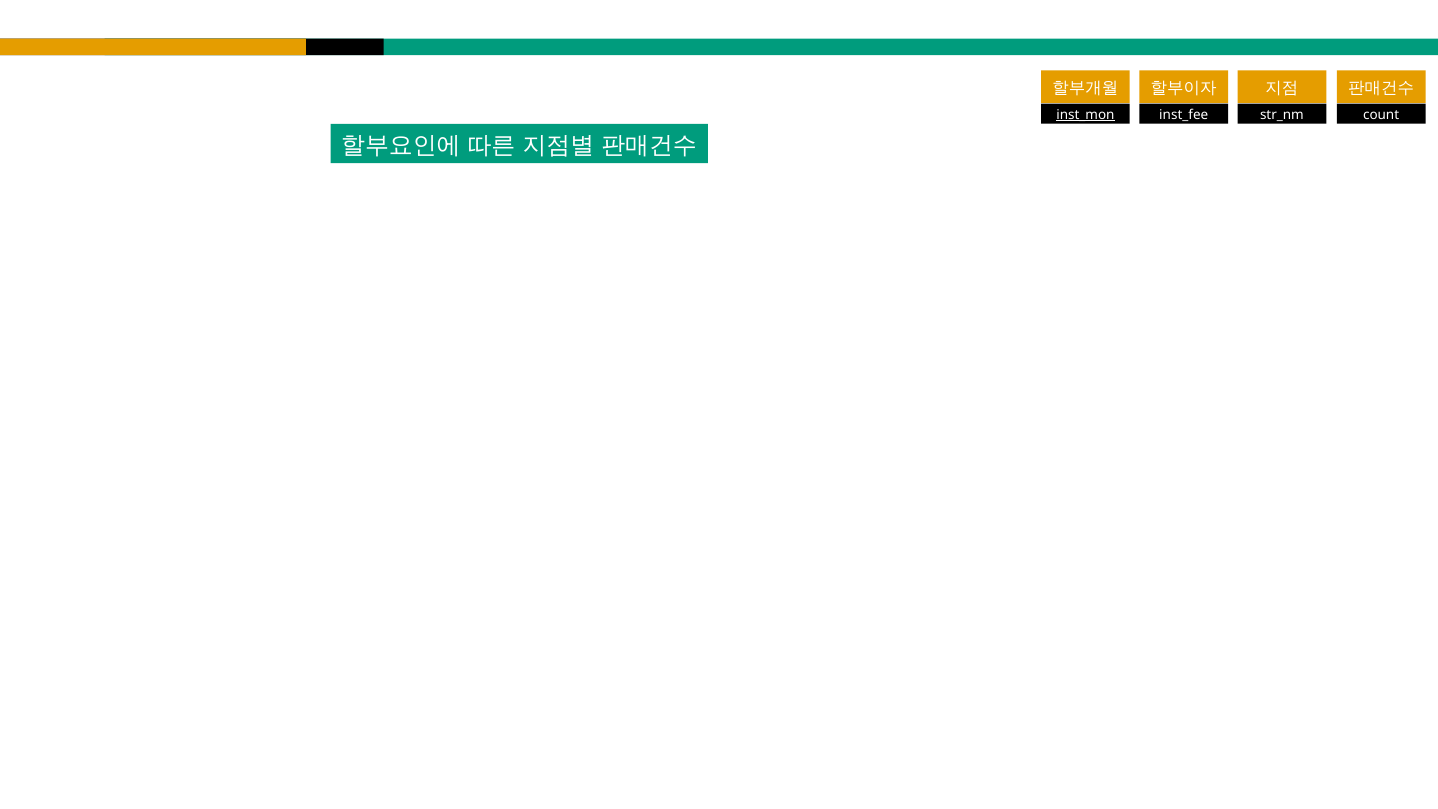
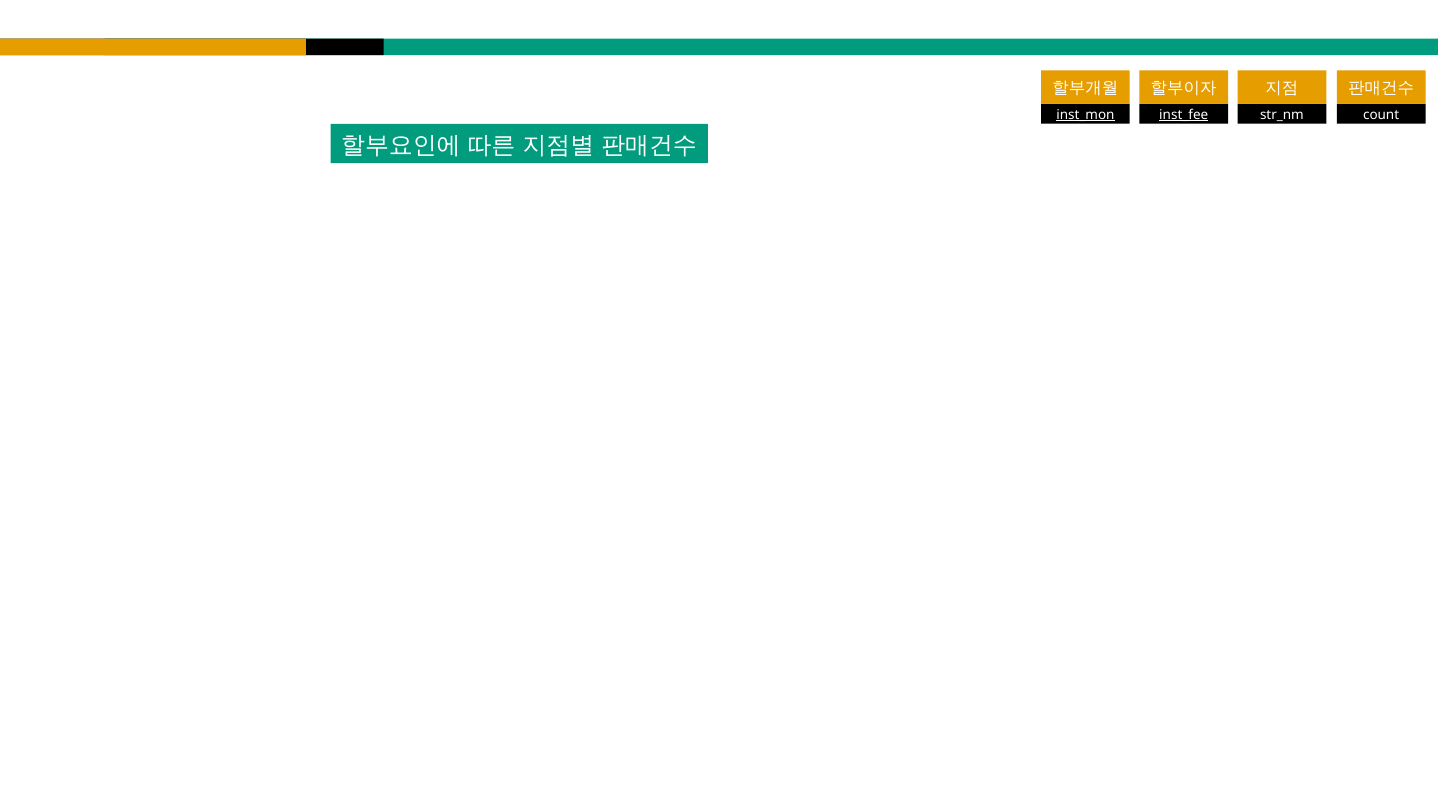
inst_fee underline: none -> present
